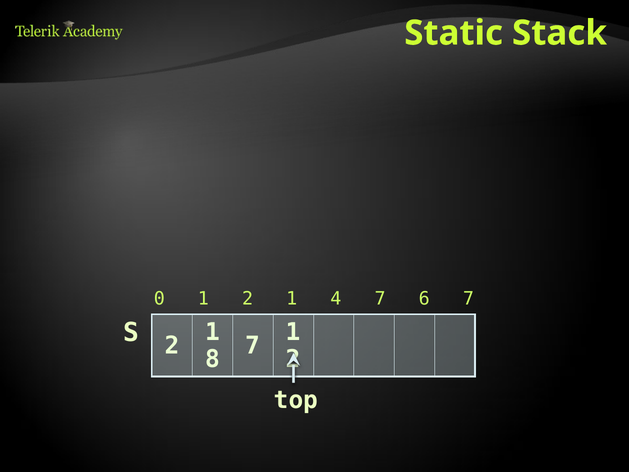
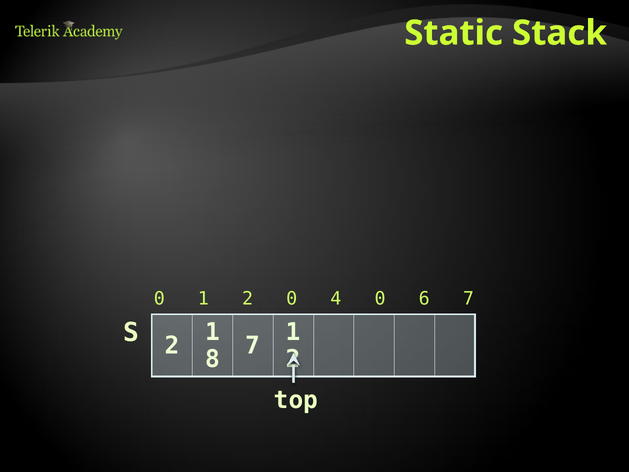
0 1 2 1: 1 -> 0
4 7: 7 -> 0
